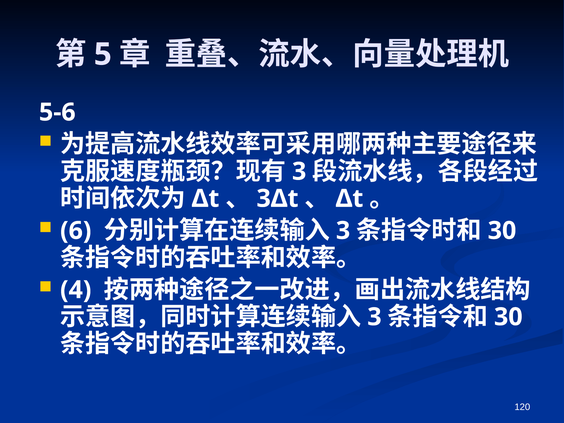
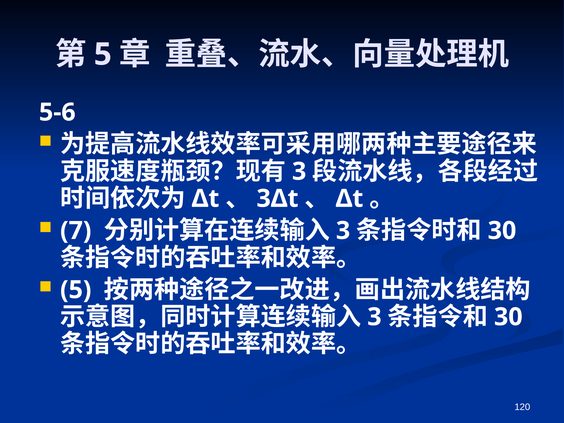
6: 6 -> 7
4 at (76, 290): 4 -> 5
